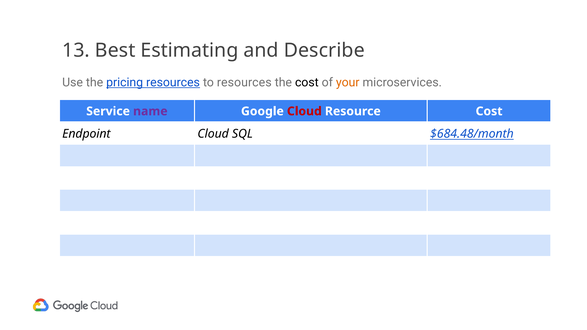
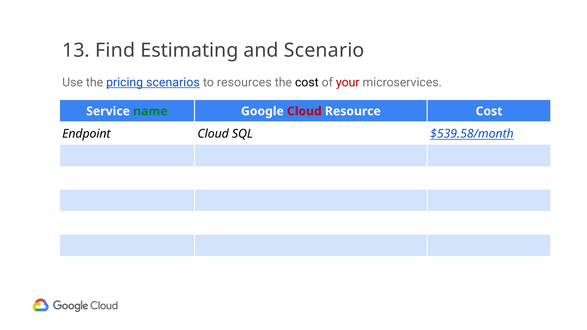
Best: Best -> Find
Describe: Describe -> Scenario
pricing resources: resources -> scenarios
your colour: orange -> red
name colour: purple -> green
$684.48/month: $684.48/month -> $539.58/month
